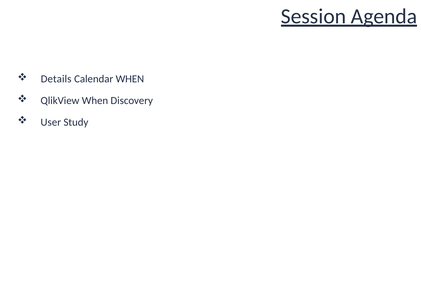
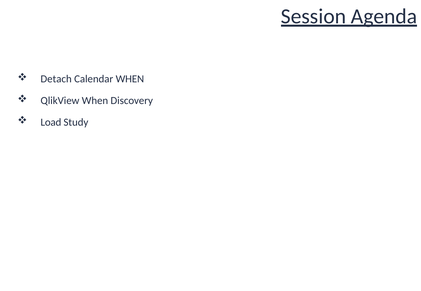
Details: Details -> Detach
User: User -> Load
